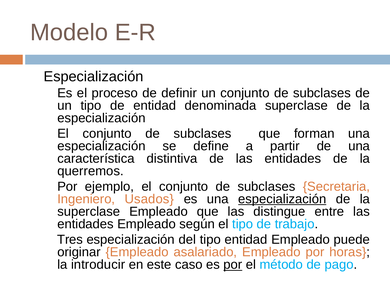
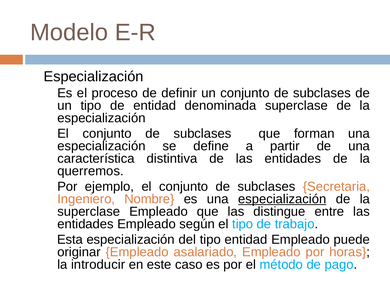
Usados: Usados -> Nombre
Tres: Tres -> Esta
por at (233, 264) underline: present -> none
